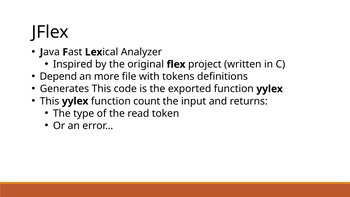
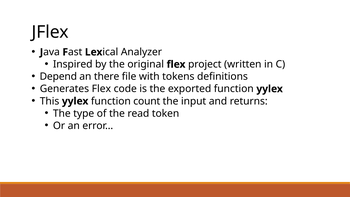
more: more -> there
Generates This: This -> Flex
